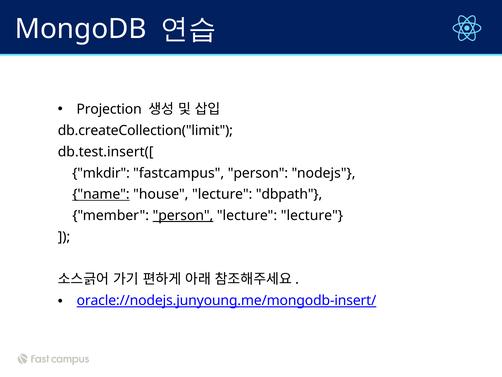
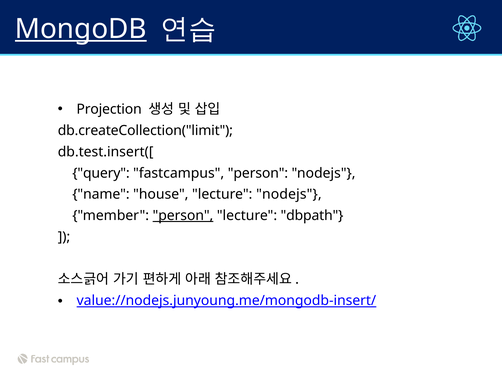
MongoDB underline: none -> present
mkdir: mkdir -> query
name underline: present -> none
lecture dbpath: dbpath -> nodejs
lecture lecture: lecture -> dbpath
oracle://nodejs.junyoung.me/mongodb-insert/: oracle://nodejs.junyoung.me/mongodb-insert/ -> value://nodejs.junyoung.me/mongodb-insert/
